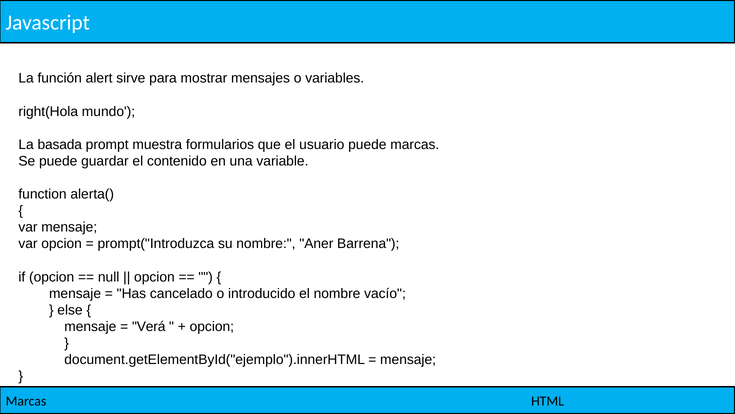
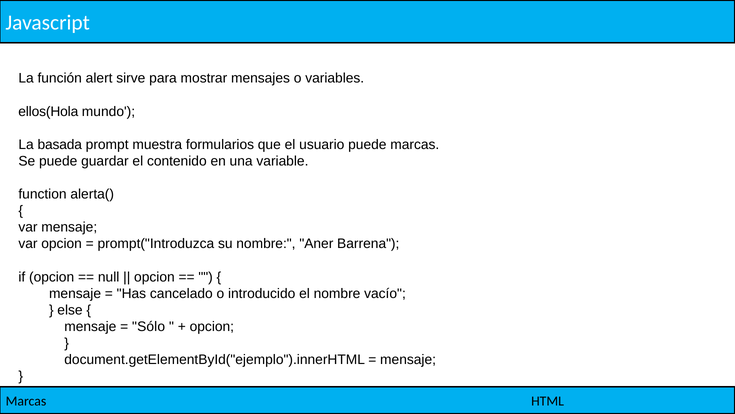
right(Hola: right(Hola -> ellos(Hola
Verá: Verá -> Sólo
